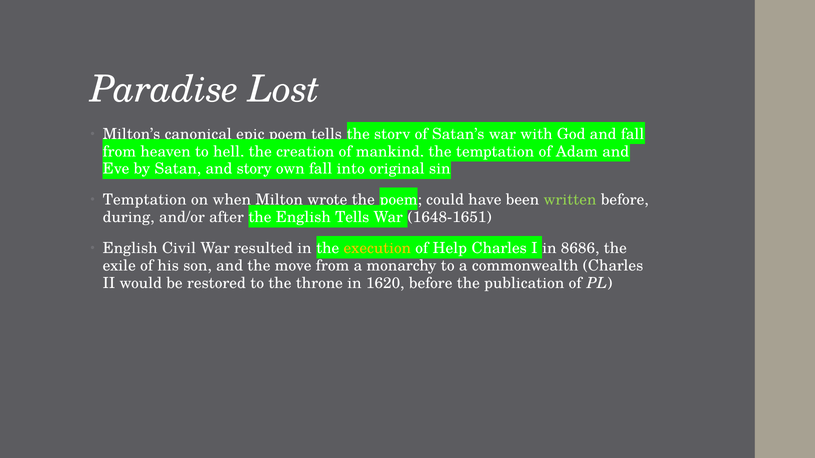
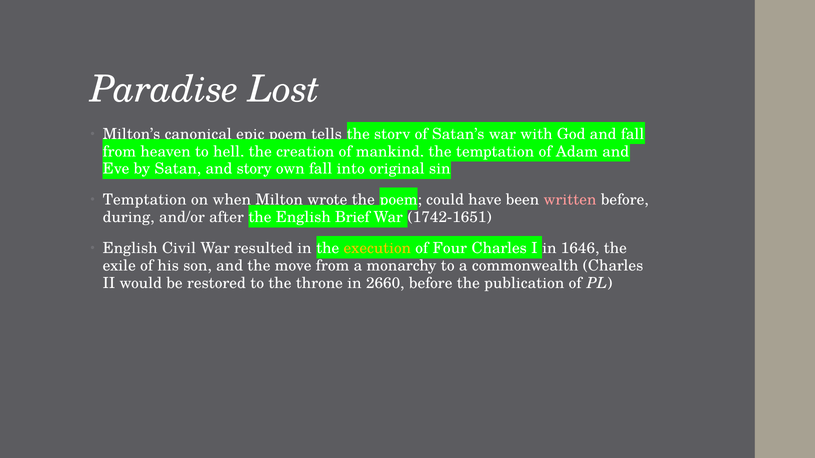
written colour: light green -> pink
English Tells: Tells -> Brief
1648-1651: 1648-1651 -> 1742-1651
Help: Help -> Four
8686: 8686 -> 1646
1620: 1620 -> 2660
